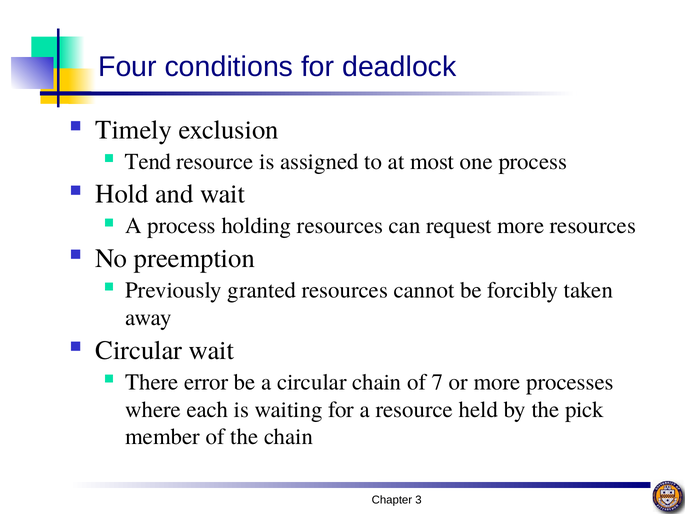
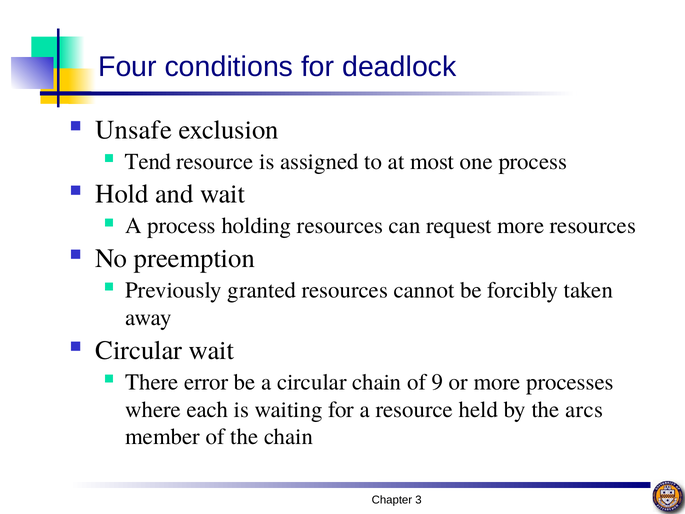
Timely: Timely -> Unsafe
7: 7 -> 9
pick: pick -> arcs
